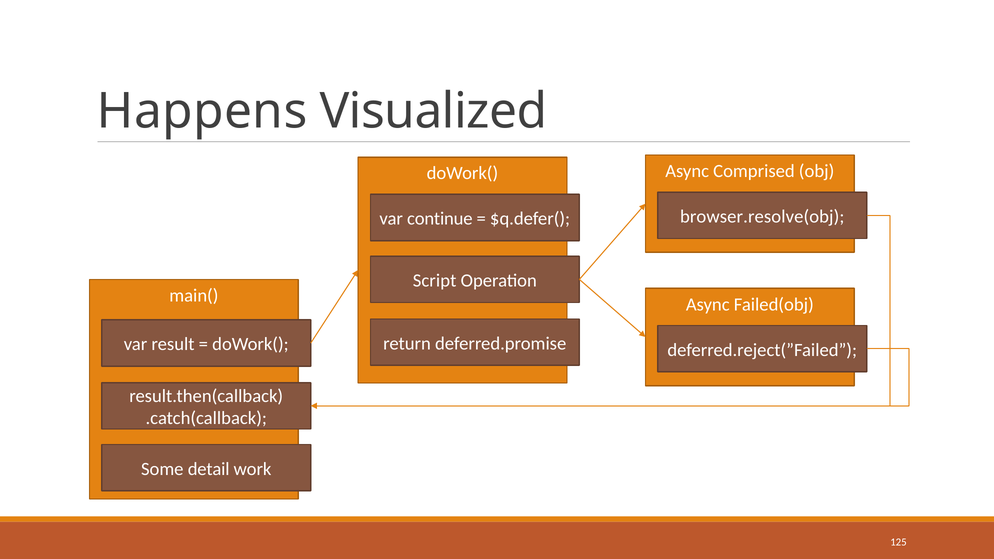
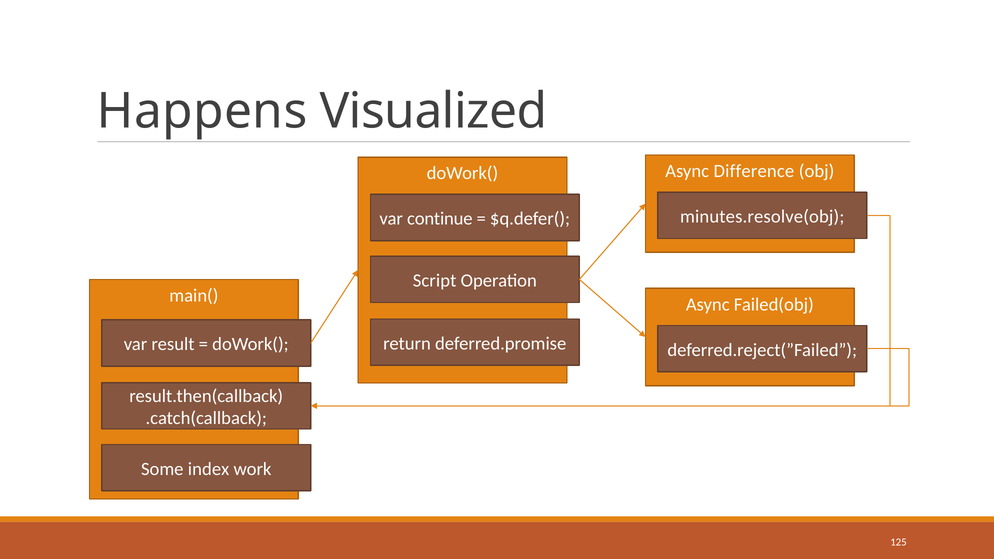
Comprised: Comprised -> Difference
browser.resolve(obj: browser.resolve(obj -> minutes.resolve(obj
detail: detail -> index
